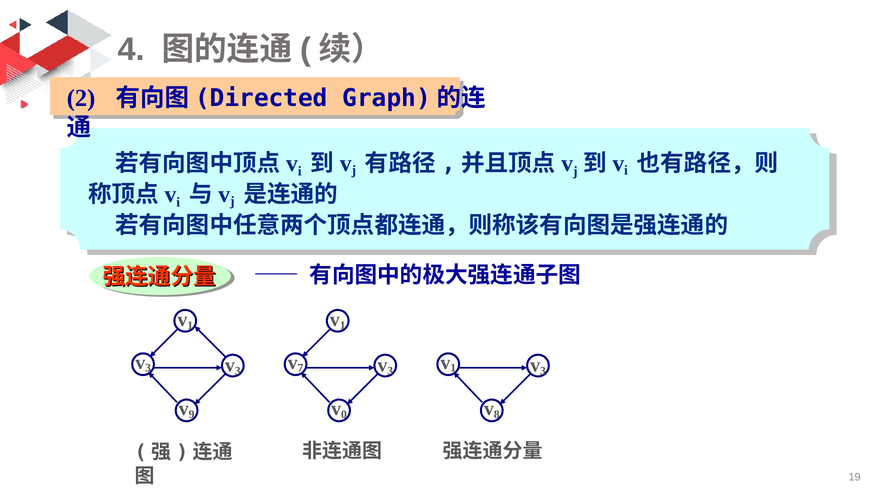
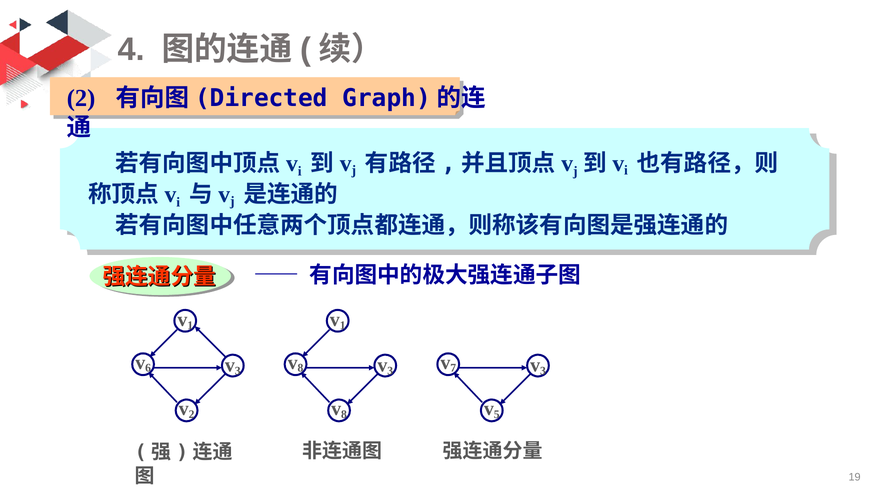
3 at (148, 368): 3 -> 6
7 at (301, 368): 7 -> 8
1 at (453, 368): 1 -> 7
9 at (192, 415): 9 -> 2
0 at (344, 415): 0 -> 8
8: 8 -> 5
